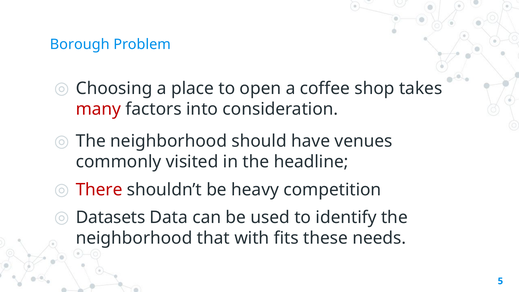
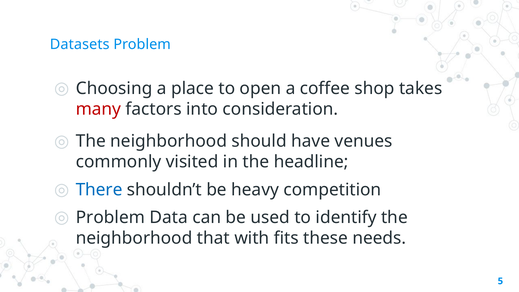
Borough: Borough -> Datasets
There colour: red -> blue
Datasets at (111, 217): Datasets -> Problem
